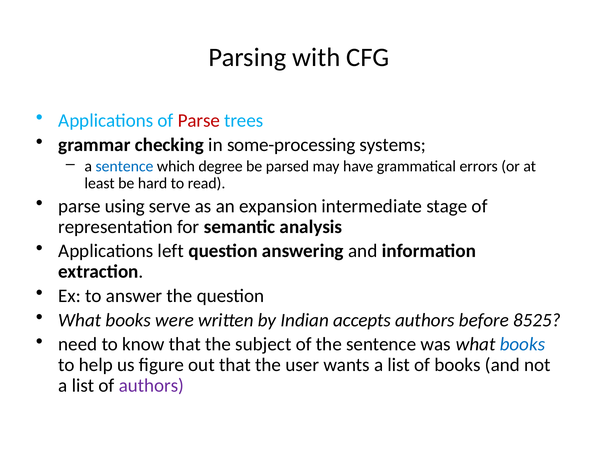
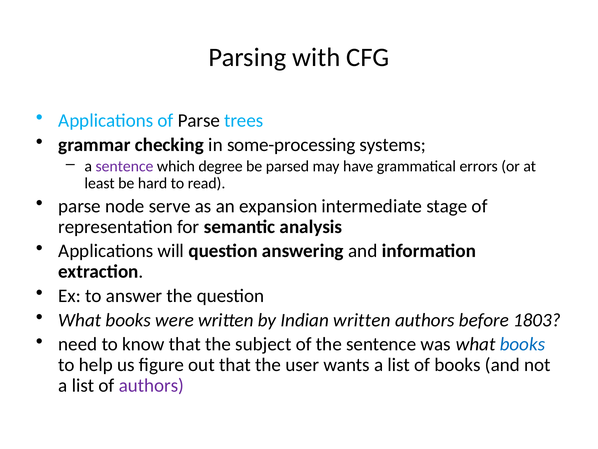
Parse at (199, 120) colour: red -> black
sentence at (124, 166) colour: blue -> purple
using: using -> node
left: left -> will
Indian accepts: accepts -> written
8525: 8525 -> 1803
